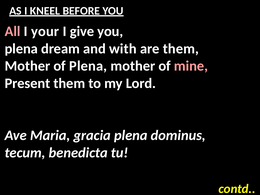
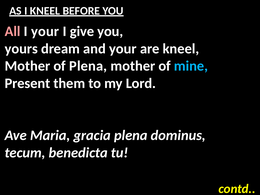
plena at (21, 49): plena -> yours
and with: with -> your
are them: them -> kneel
mine colour: pink -> light blue
